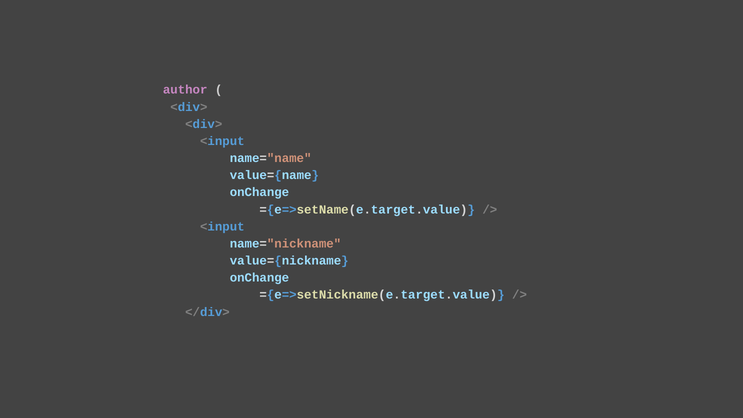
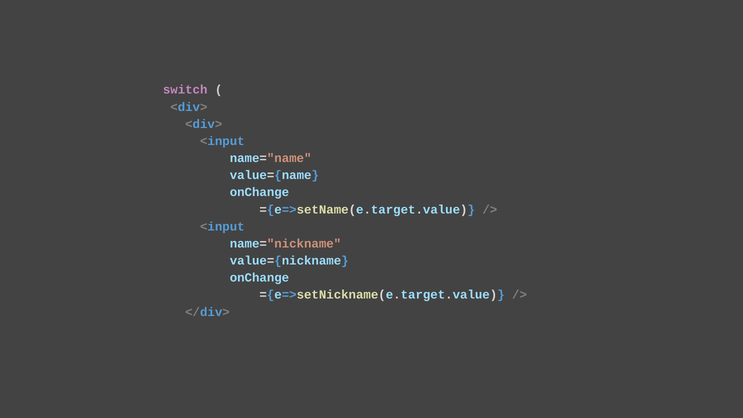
author: author -> switch
